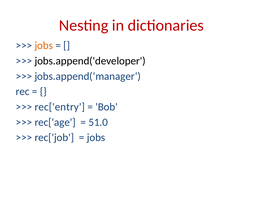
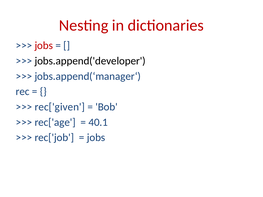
jobs at (44, 46) colour: orange -> red
rec['entry: rec['entry -> rec['given
51.0: 51.0 -> 40.1
